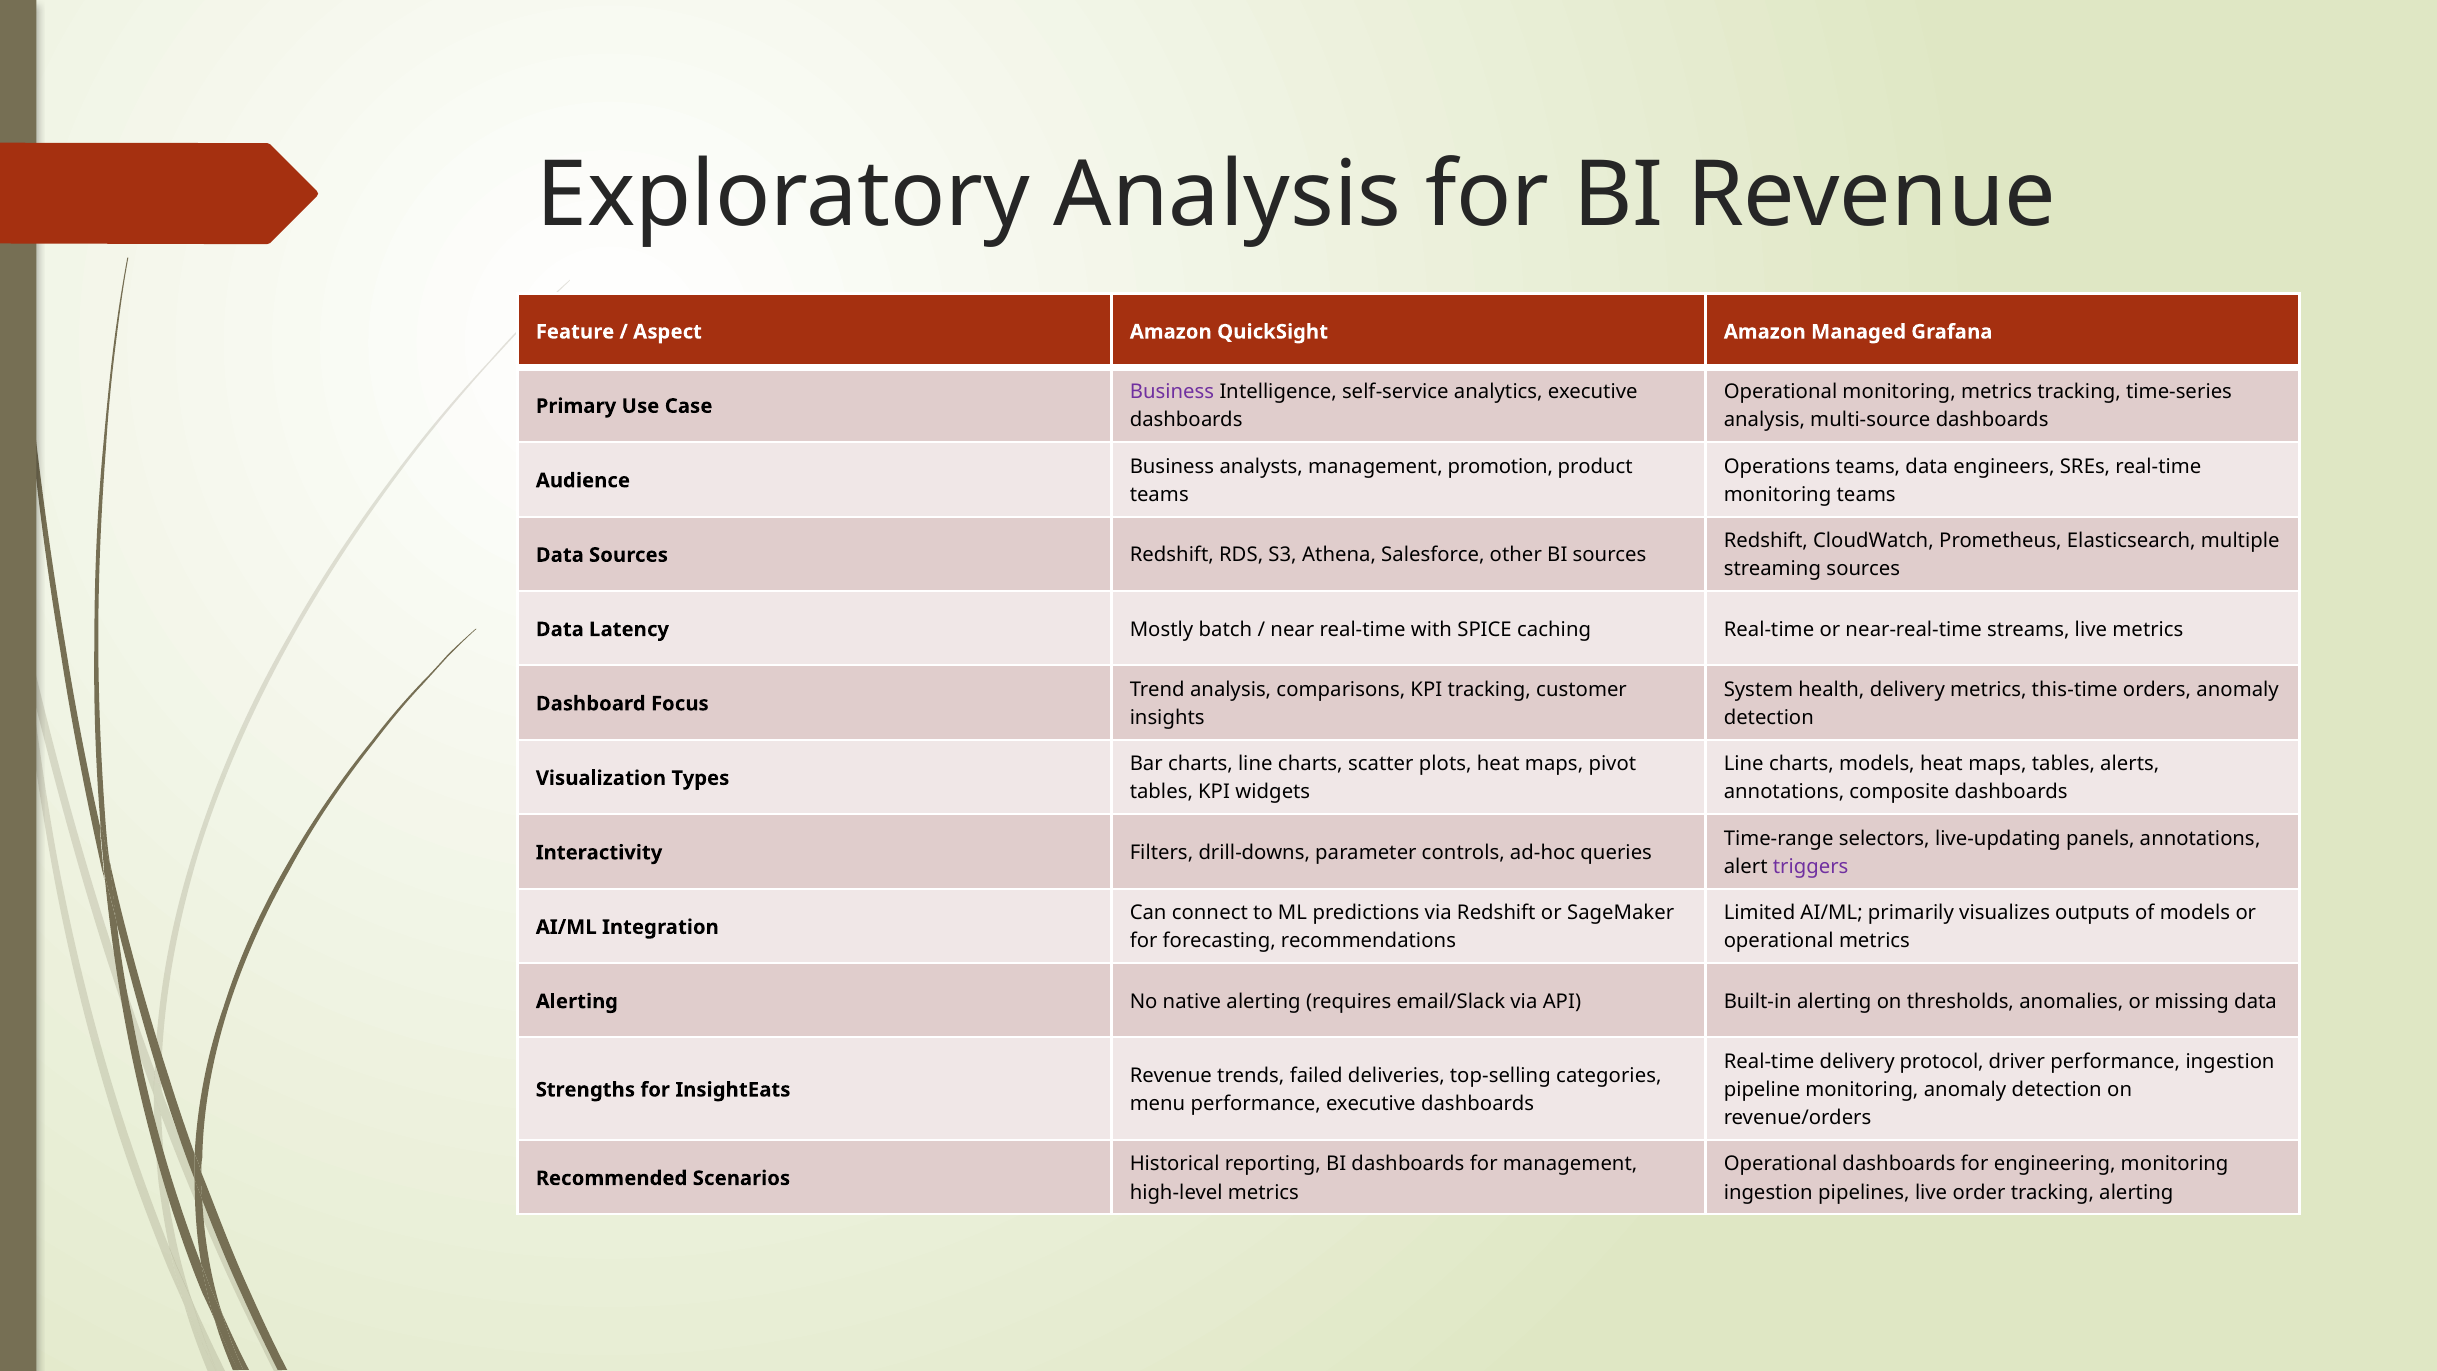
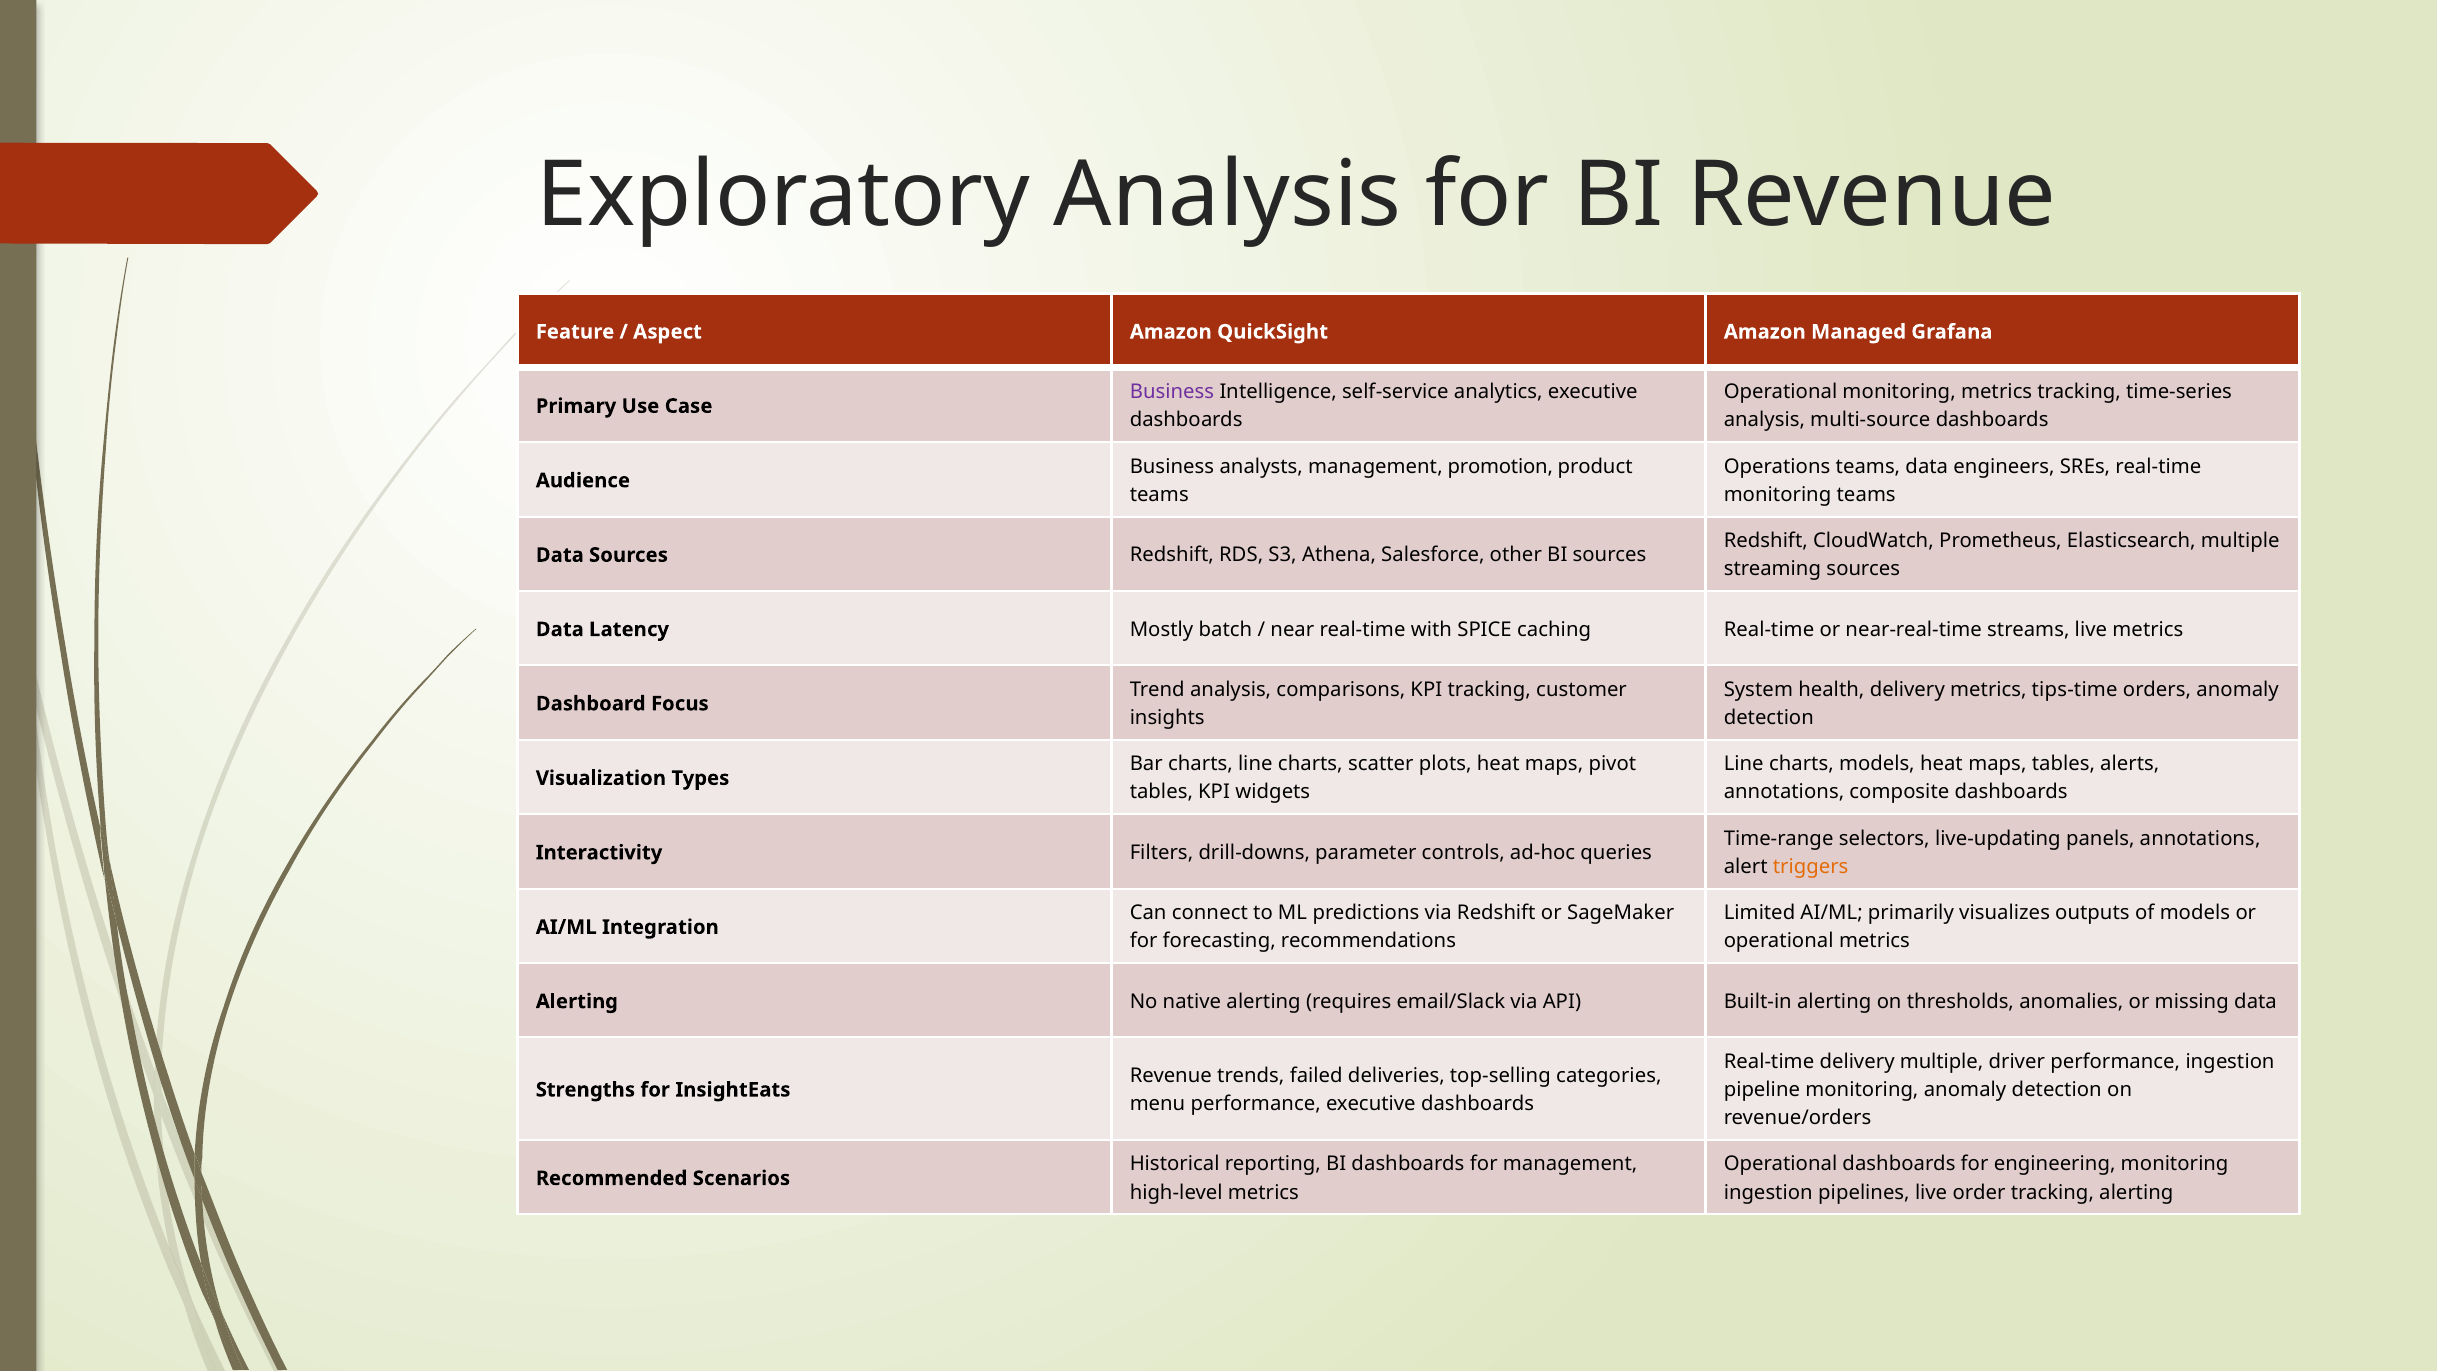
this-time: this-time -> tips-time
triggers colour: purple -> orange
delivery protocol: protocol -> multiple
